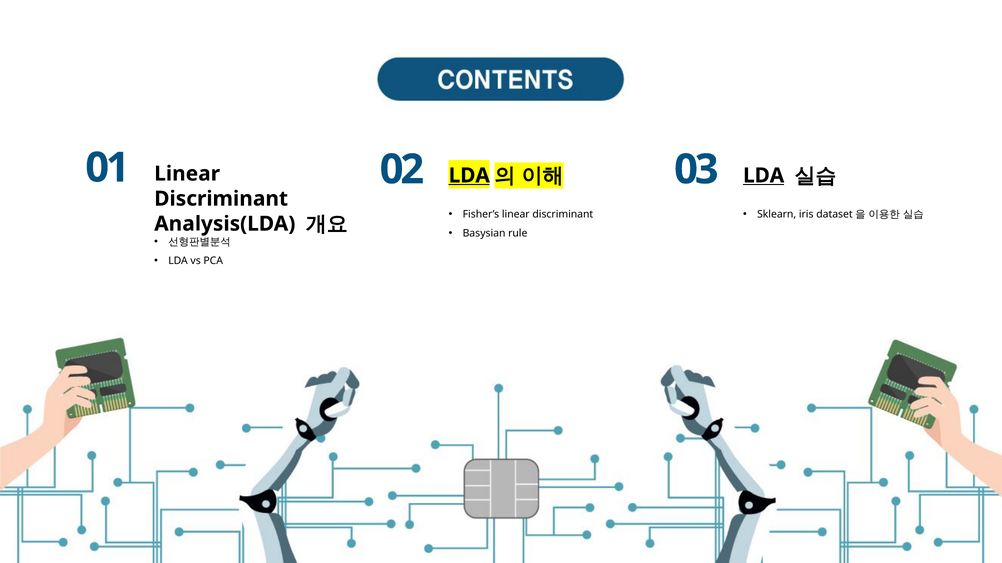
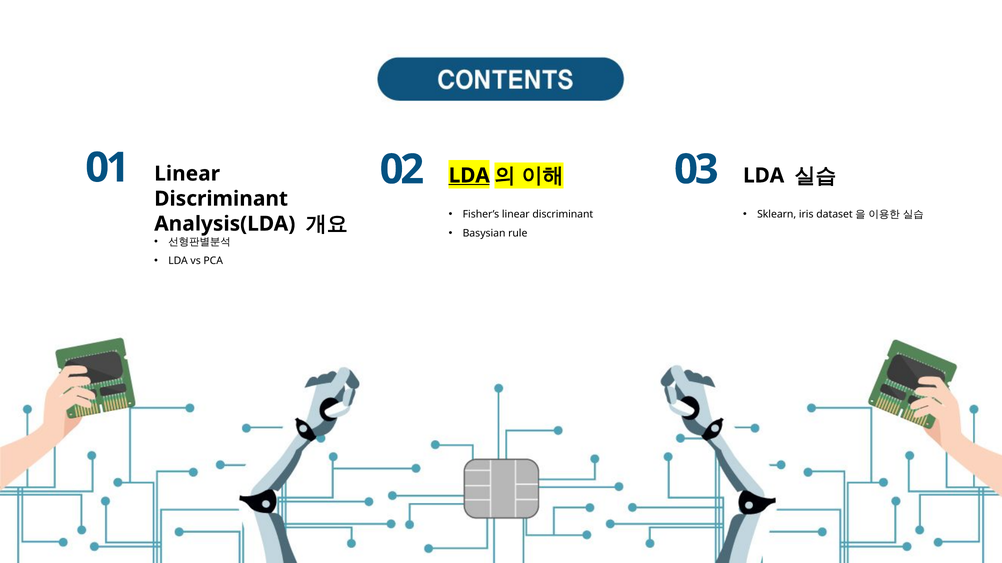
LDA at (764, 176) underline: present -> none
